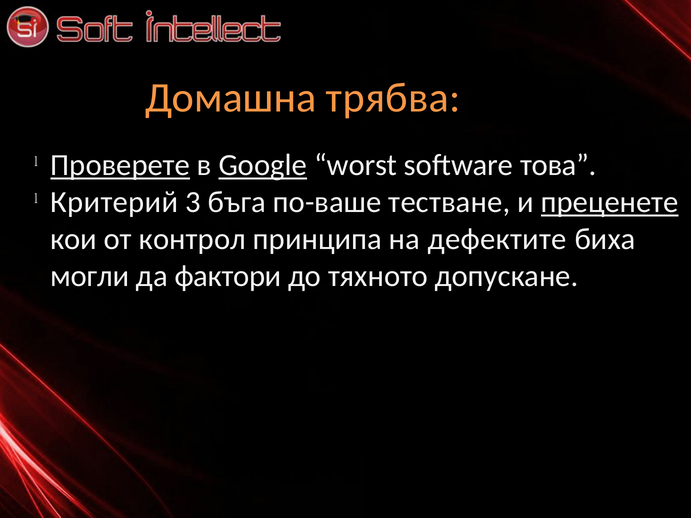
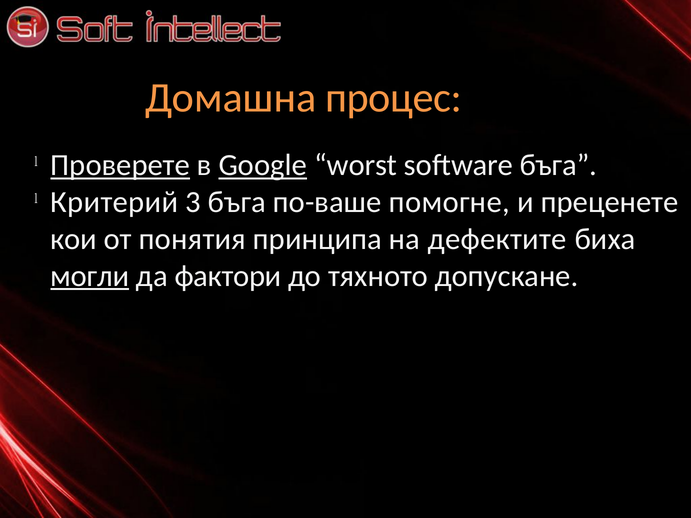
трябва: трябва -> процес
software това: това -> бъга
тестване: тестване -> помогне
преценете underline: present -> none
контрол: контрол -> понятия
могли underline: none -> present
